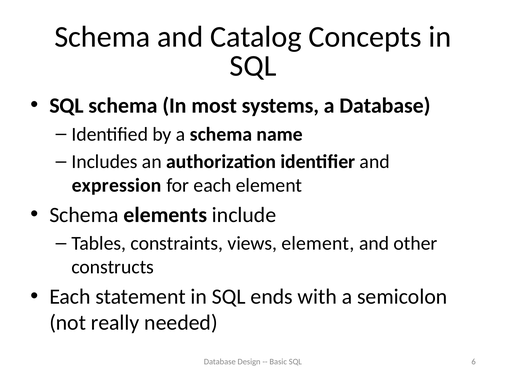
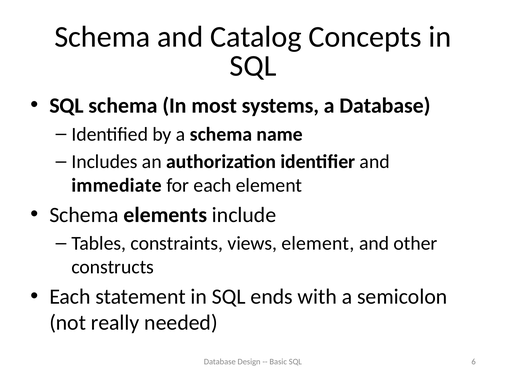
expression: expression -> immediate
